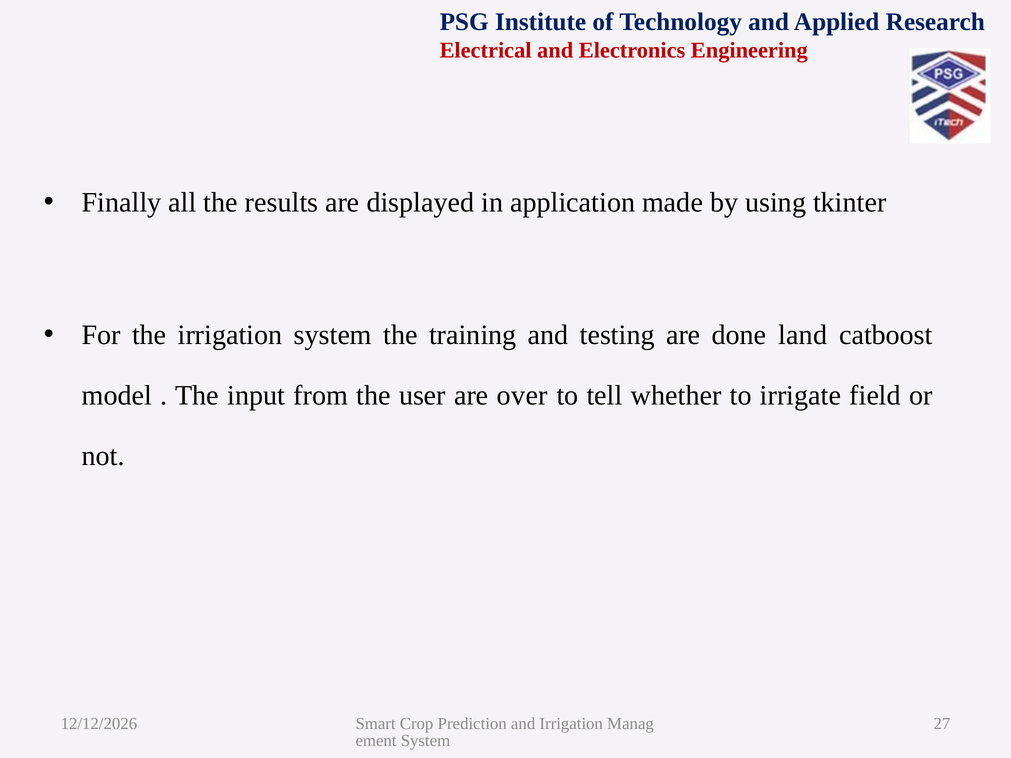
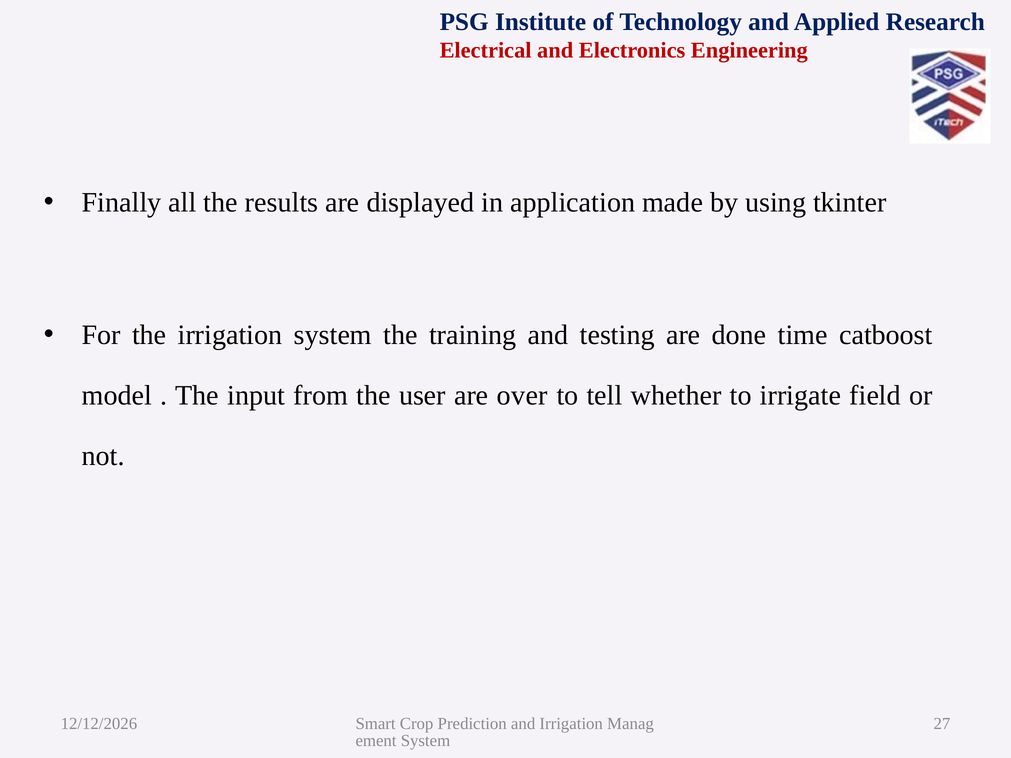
land: land -> time
